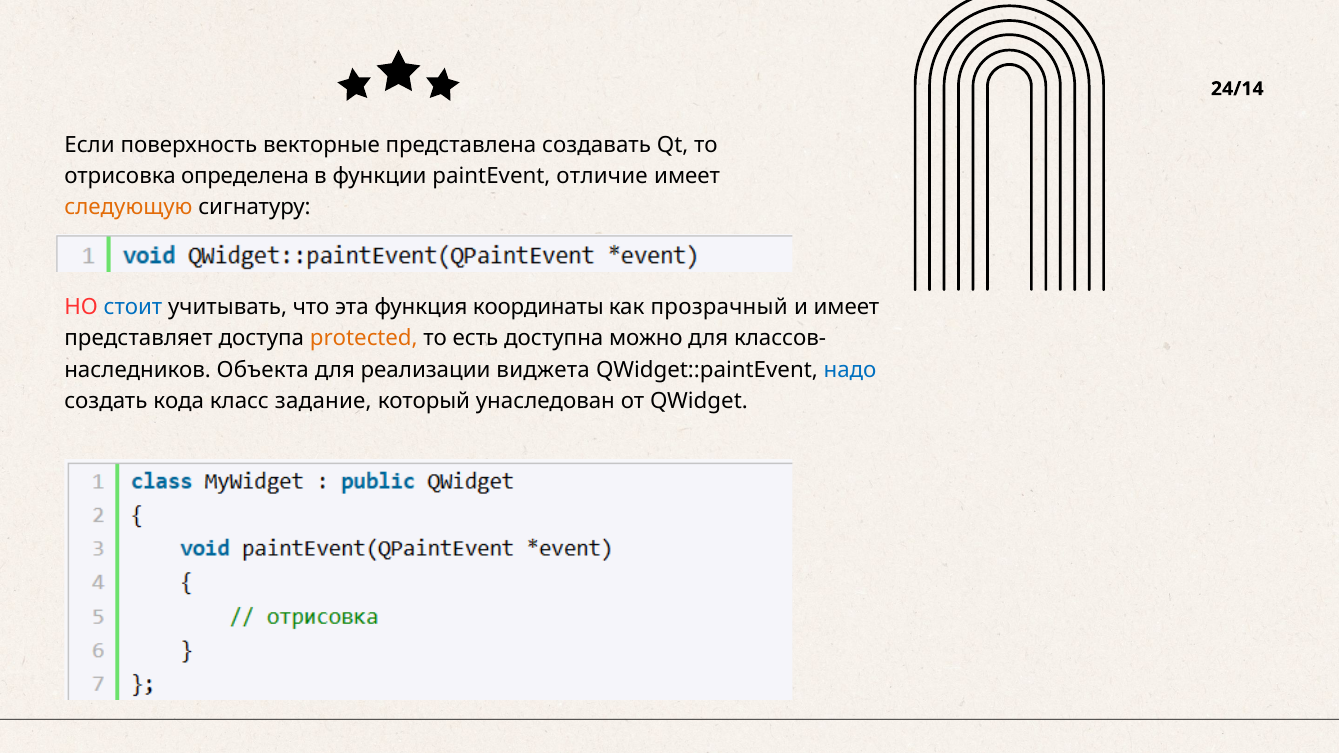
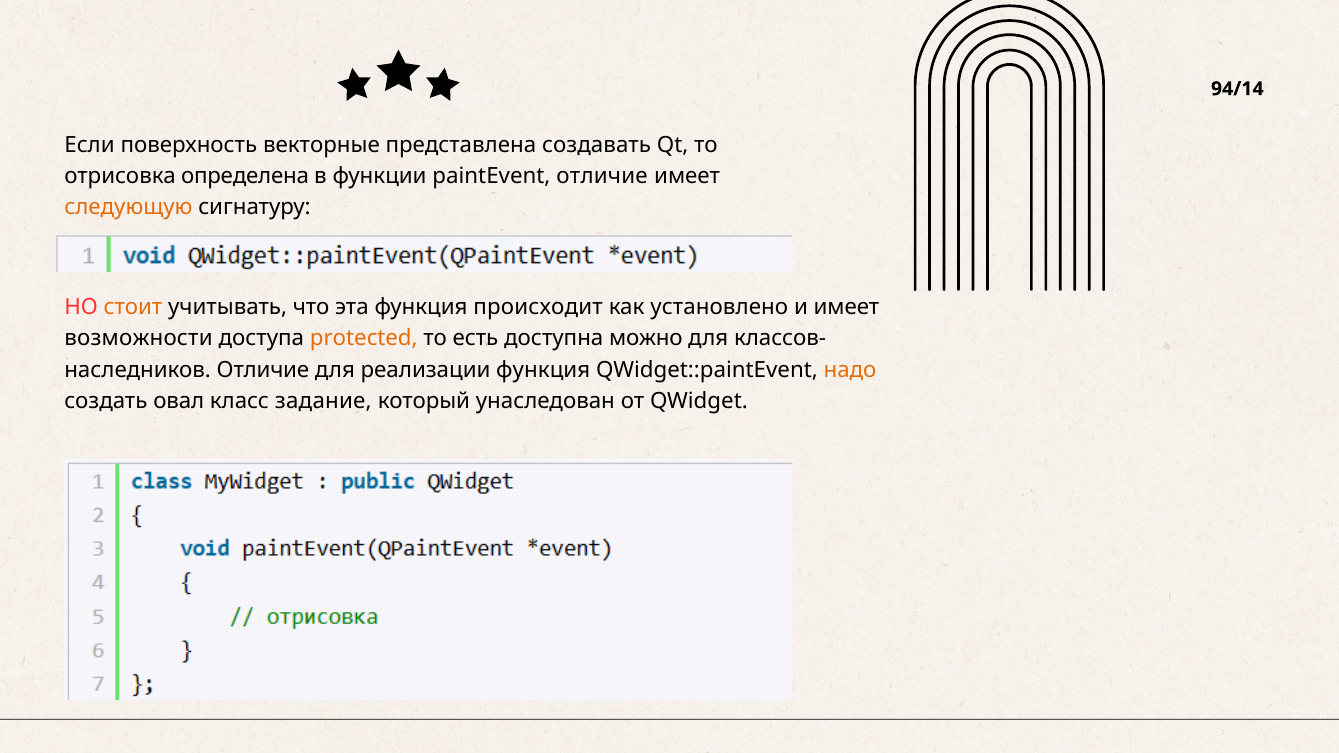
24/14: 24/14 -> 94/14
стоит colour: blue -> orange
координаты: координаты -> происходит
прозрачный: прозрачный -> установлено
представляет: представляет -> возможности
Объекта at (263, 370): Объекта -> Отличие
реализации виджета: виджета -> функция
надо colour: blue -> orange
кода: кода -> овал
